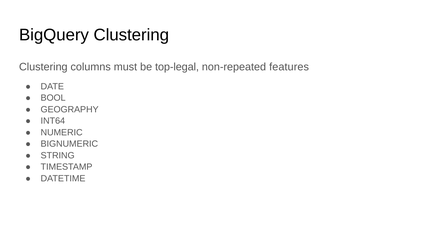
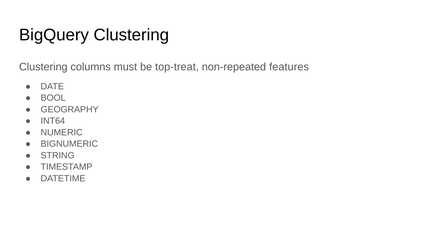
top-legal: top-legal -> top-treat
